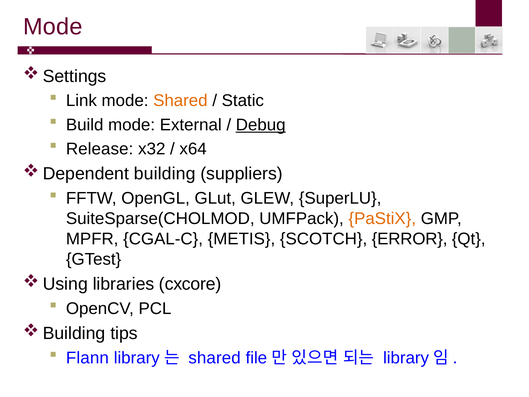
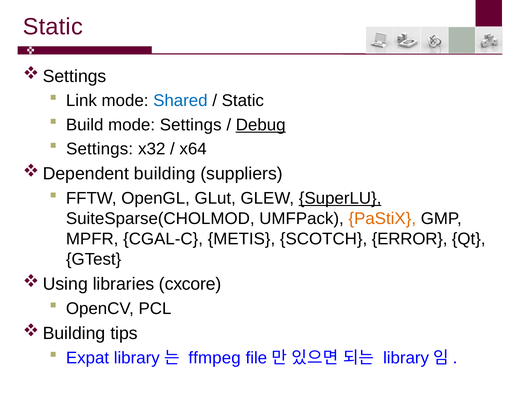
Mode at (53, 27): Mode -> Static
Shared at (180, 101) colour: orange -> blue
mode External: External -> Settings
Release at (100, 149): Release -> Settings
SuperLU underline: none -> present
Flann: Flann -> Expat
shared at (215, 358): shared -> ffmpeg
